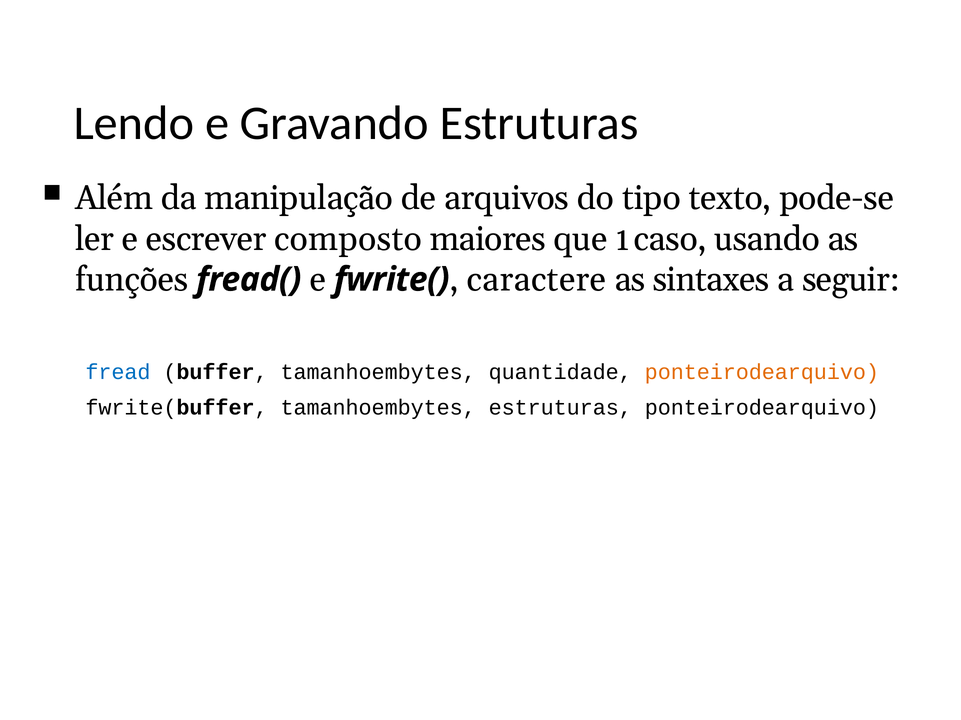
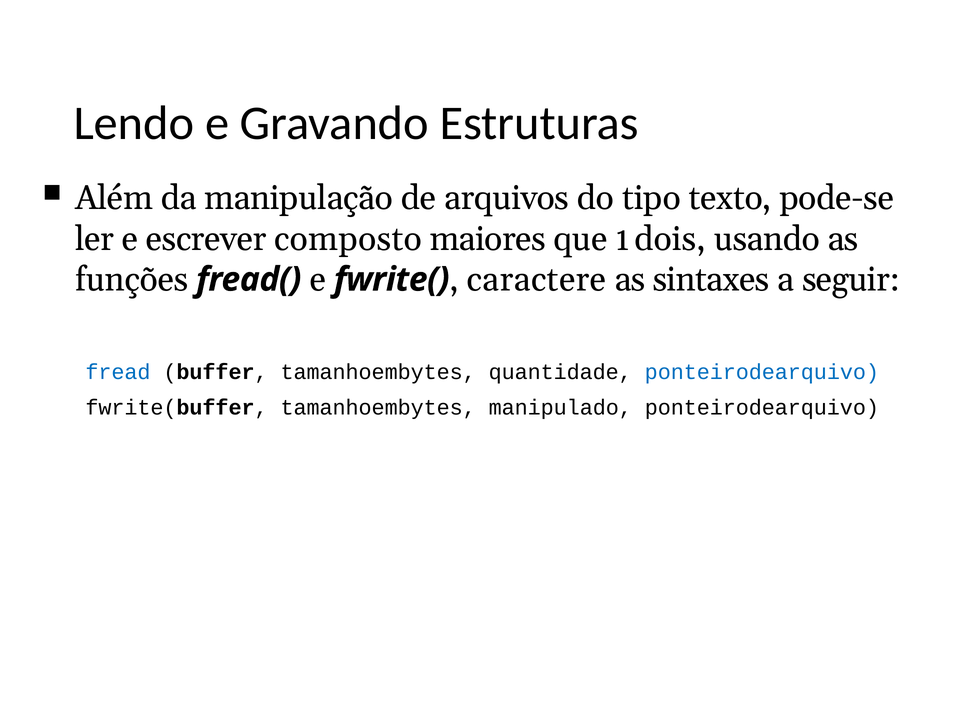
caso: caso -> dois
ponteirodearquivo at (762, 372) colour: orange -> blue
tamanhoembytes estruturas: estruturas -> manipulado
